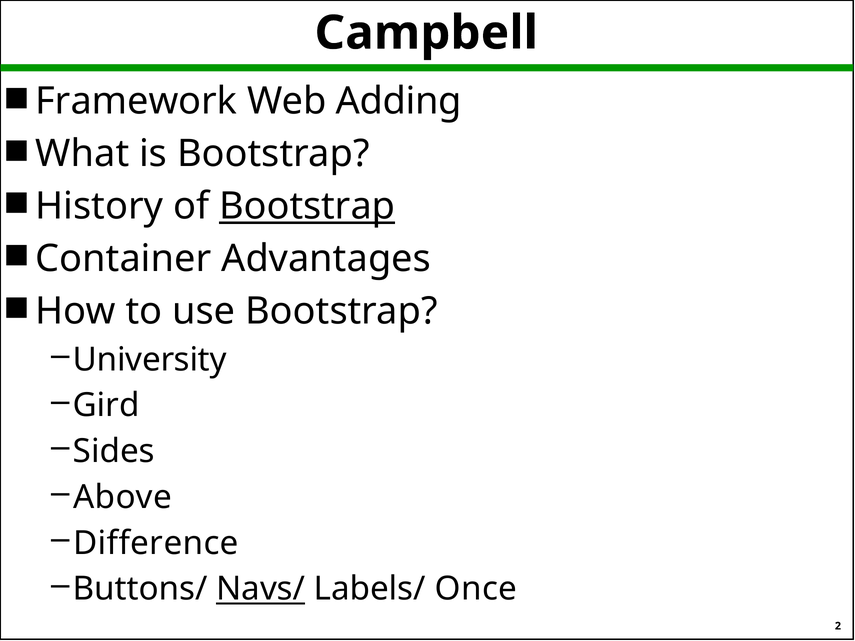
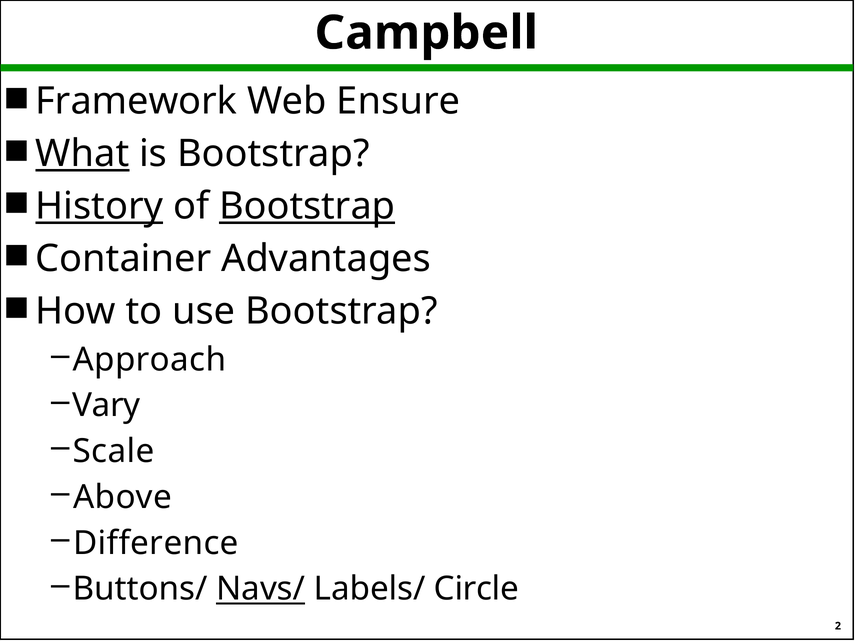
Adding: Adding -> Ensure
What underline: none -> present
History underline: none -> present
University: University -> Approach
Gird: Gird -> Vary
Sides: Sides -> Scale
Once: Once -> Circle
